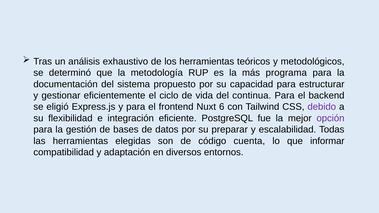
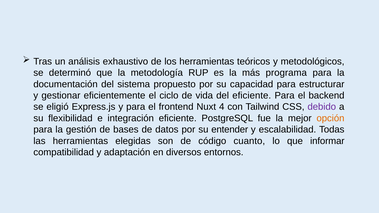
del continua: continua -> eficiente
6: 6 -> 4
opción colour: purple -> orange
preparar: preparar -> entender
cuenta: cuenta -> cuanto
